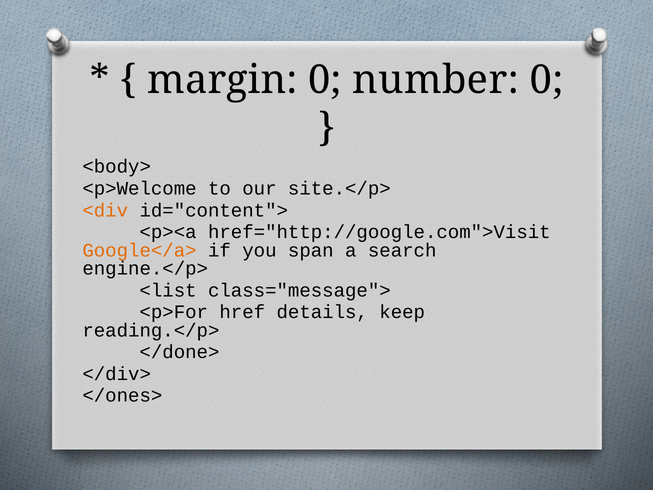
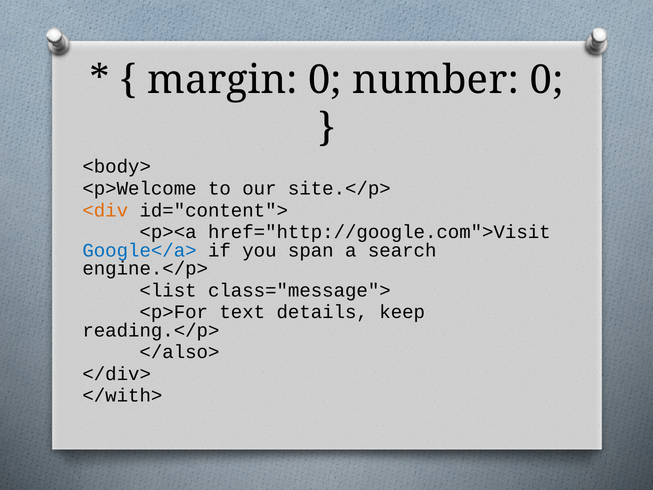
Google</a> colour: orange -> blue
href: href -> text
</done>: </done> -> </also>
</ones>: </ones> -> </with>
